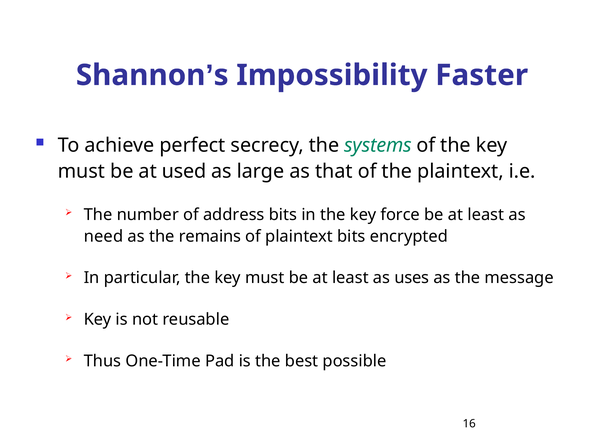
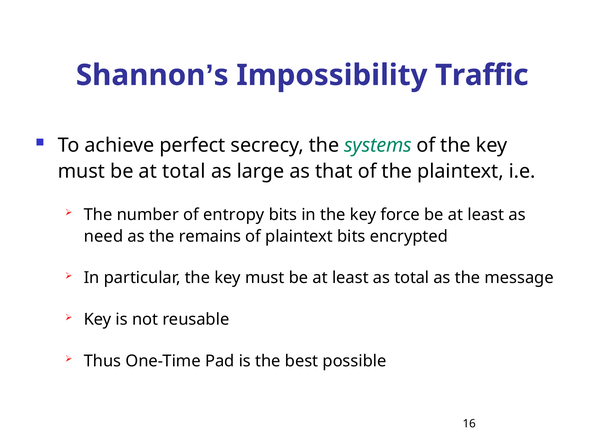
Faster: Faster -> Traffic
at used: used -> total
address: address -> entropy
as uses: uses -> total
